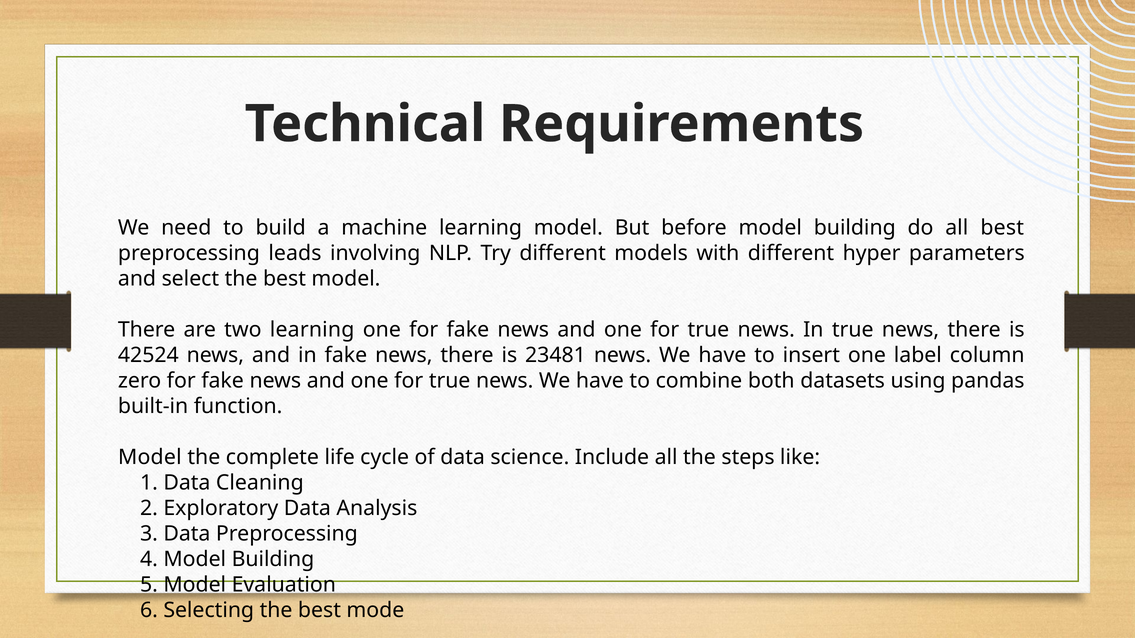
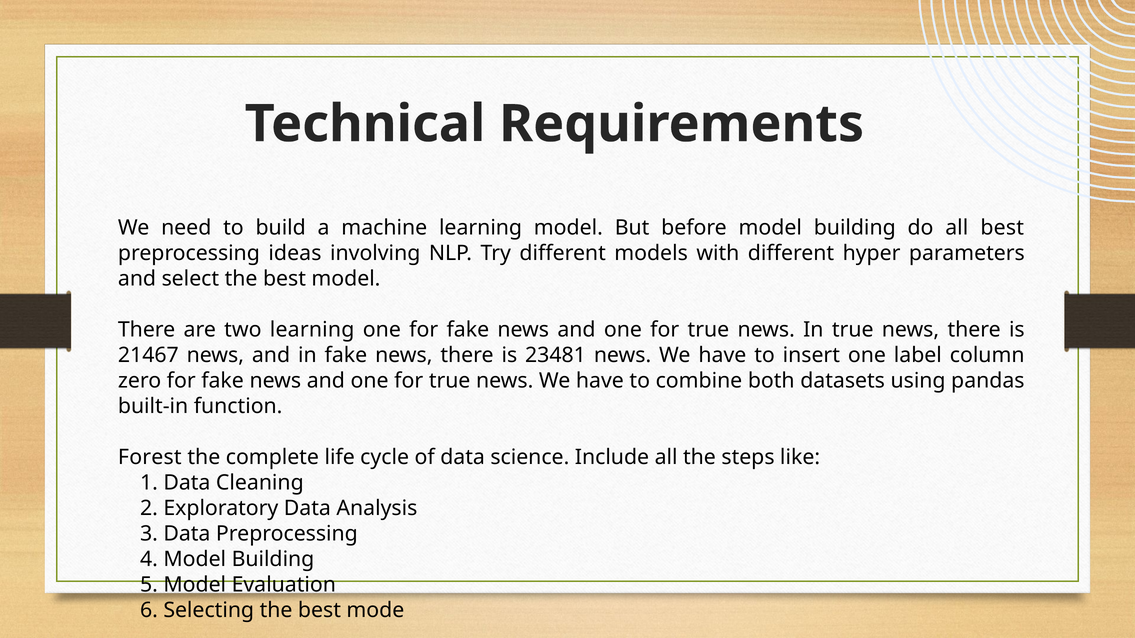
leads: leads -> ideas
42524: 42524 -> 21467
Model at (150, 458): Model -> Forest
